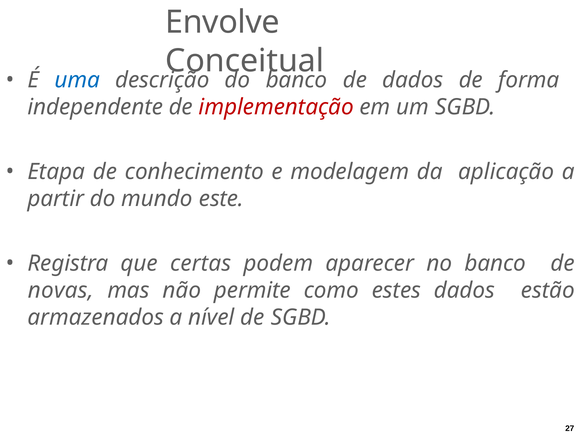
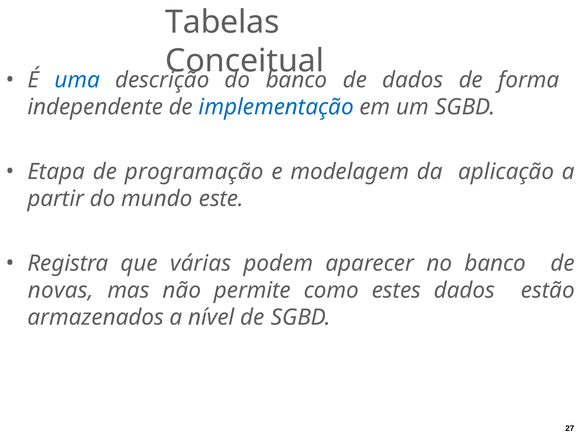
Envolve: Envolve -> Tabelas
implementação colour: red -> blue
conhecimento: conhecimento -> programação
certas: certas -> várias
